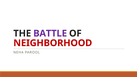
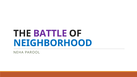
NEIGHBORHOOD colour: red -> blue
